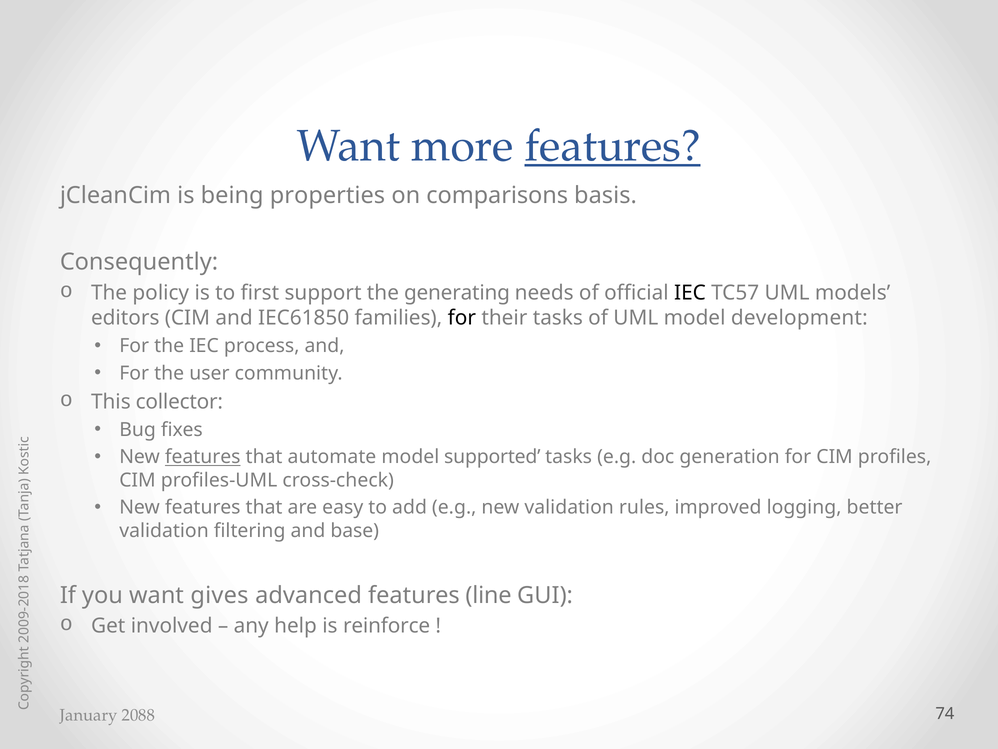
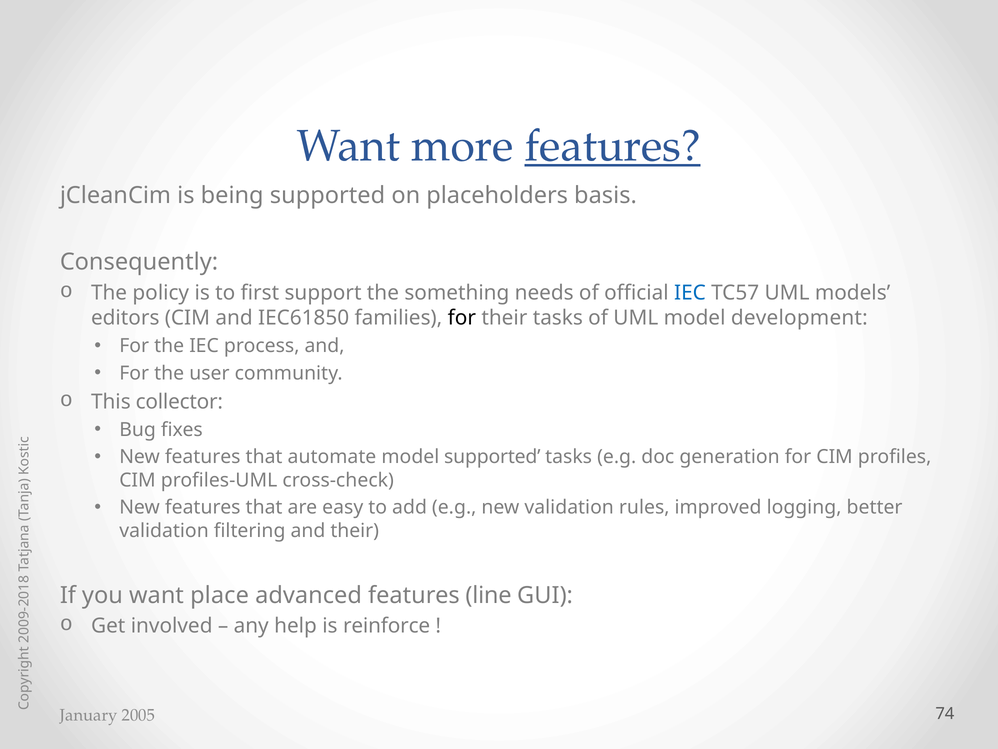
being properties: properties -> supported
comparisons: comparisons -> placeholders
generating: generating -> something
IEC at (690, 293) colour: black -> blue
features at (203, 457) underline: present -> none
and base: base -> their
gives: gives -> place
2088: 2088 -> 2005
